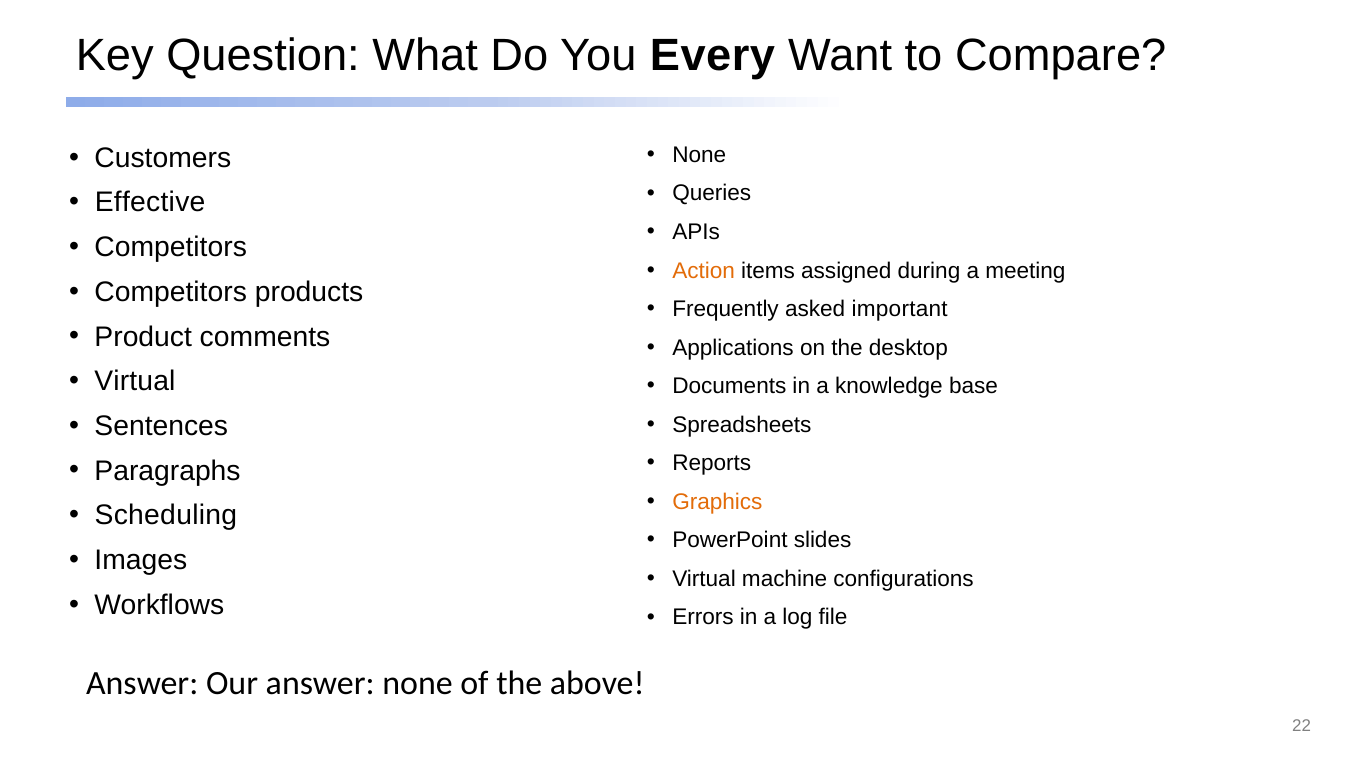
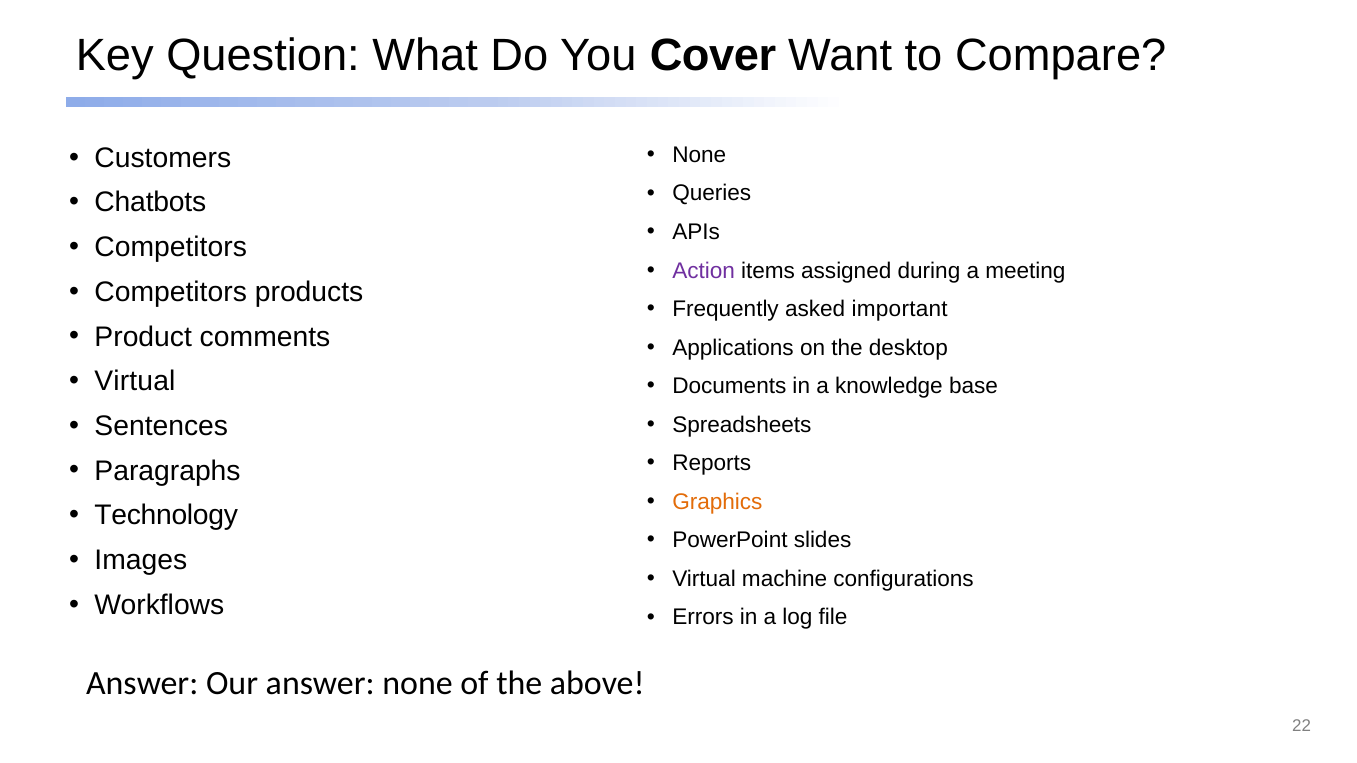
Every: Every -> Cover
Effective: Effective -> Chatbots
Action colour: orange -> purple
Scheduling: Scheduling -> Technology
